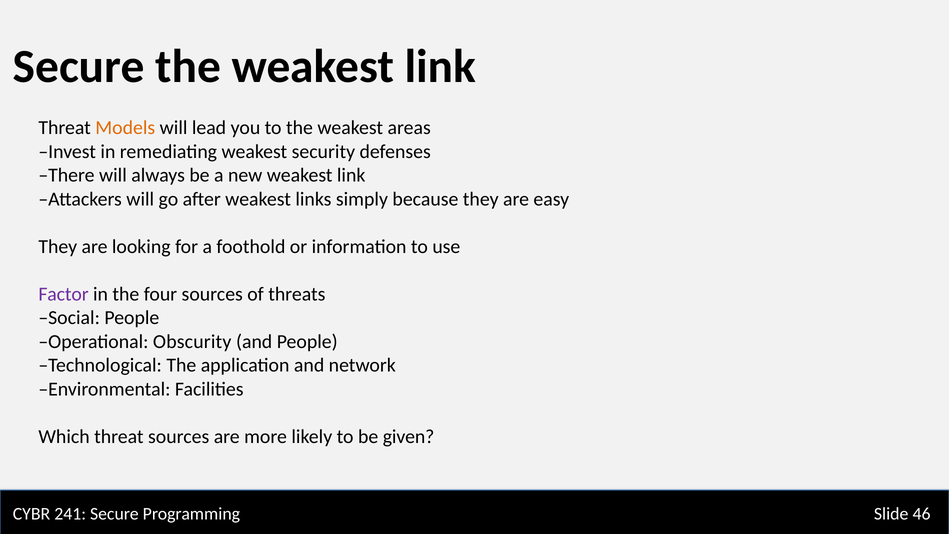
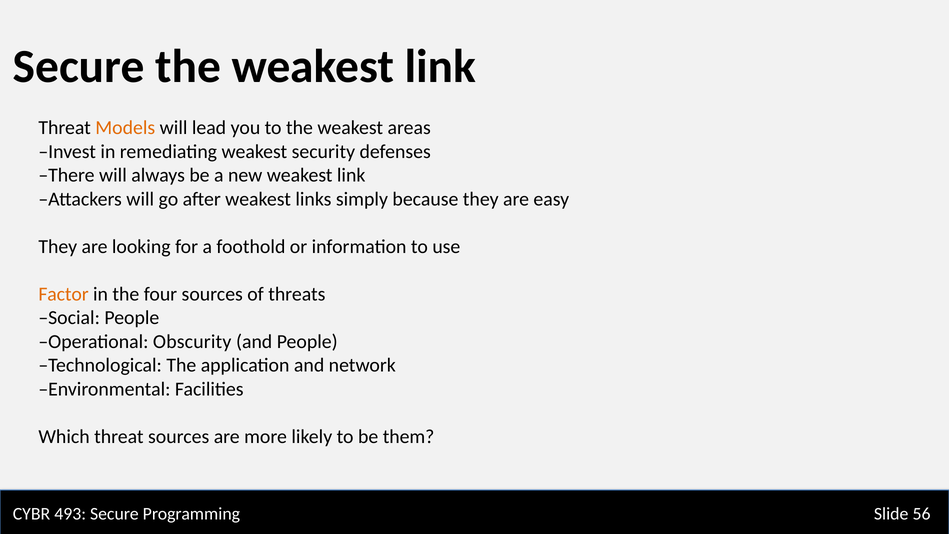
Factor colour: purple -> orange
given: given -> them
241: 241 -> 493
46: 46 -> 56
